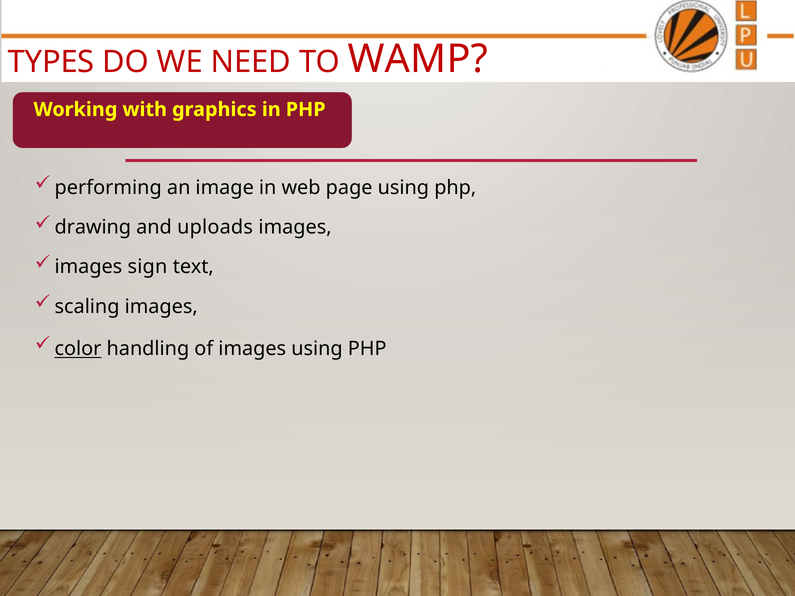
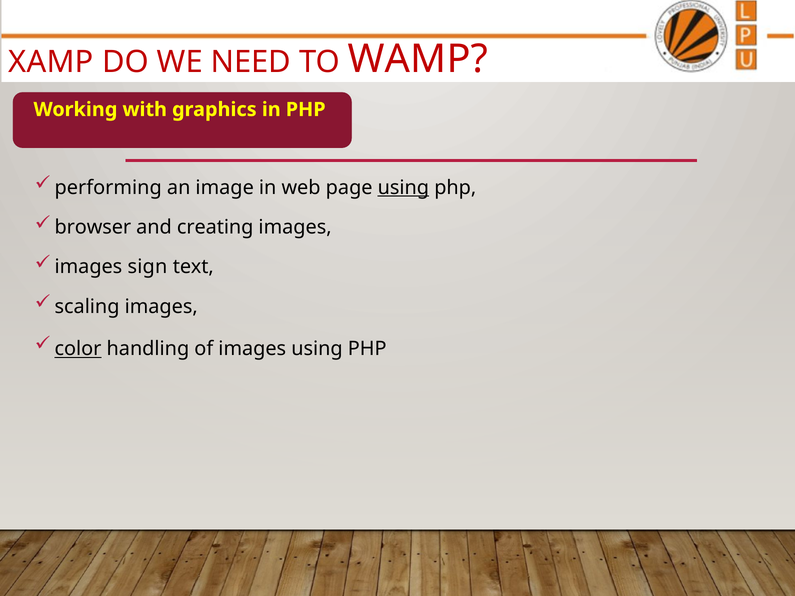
TYPES: TYPES -> XAMP
using at (403, 188) underline: none -> present
drawing: drawing -> browser
uploads: uploads -> creating
